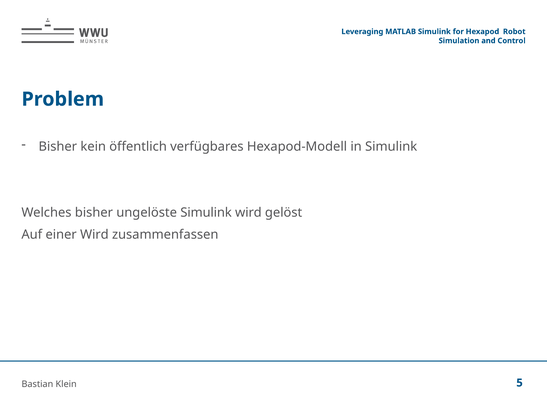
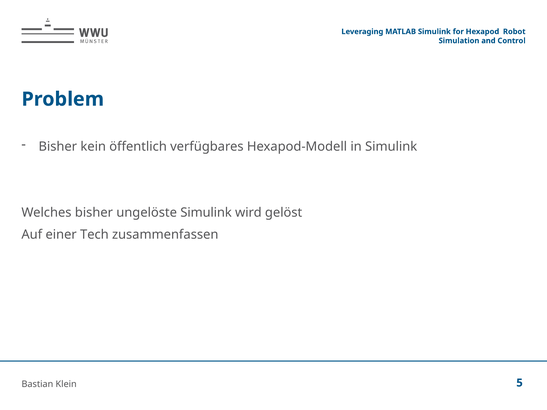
einer Wird: Wird -> Tech
